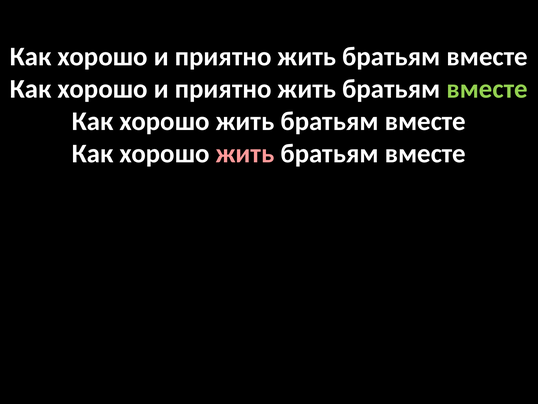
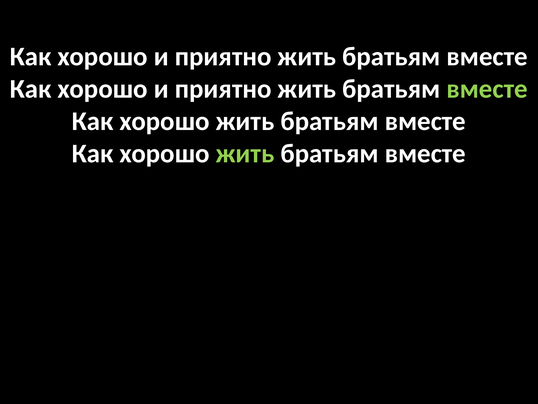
жить at (245, 153) colour: pink -> light green
